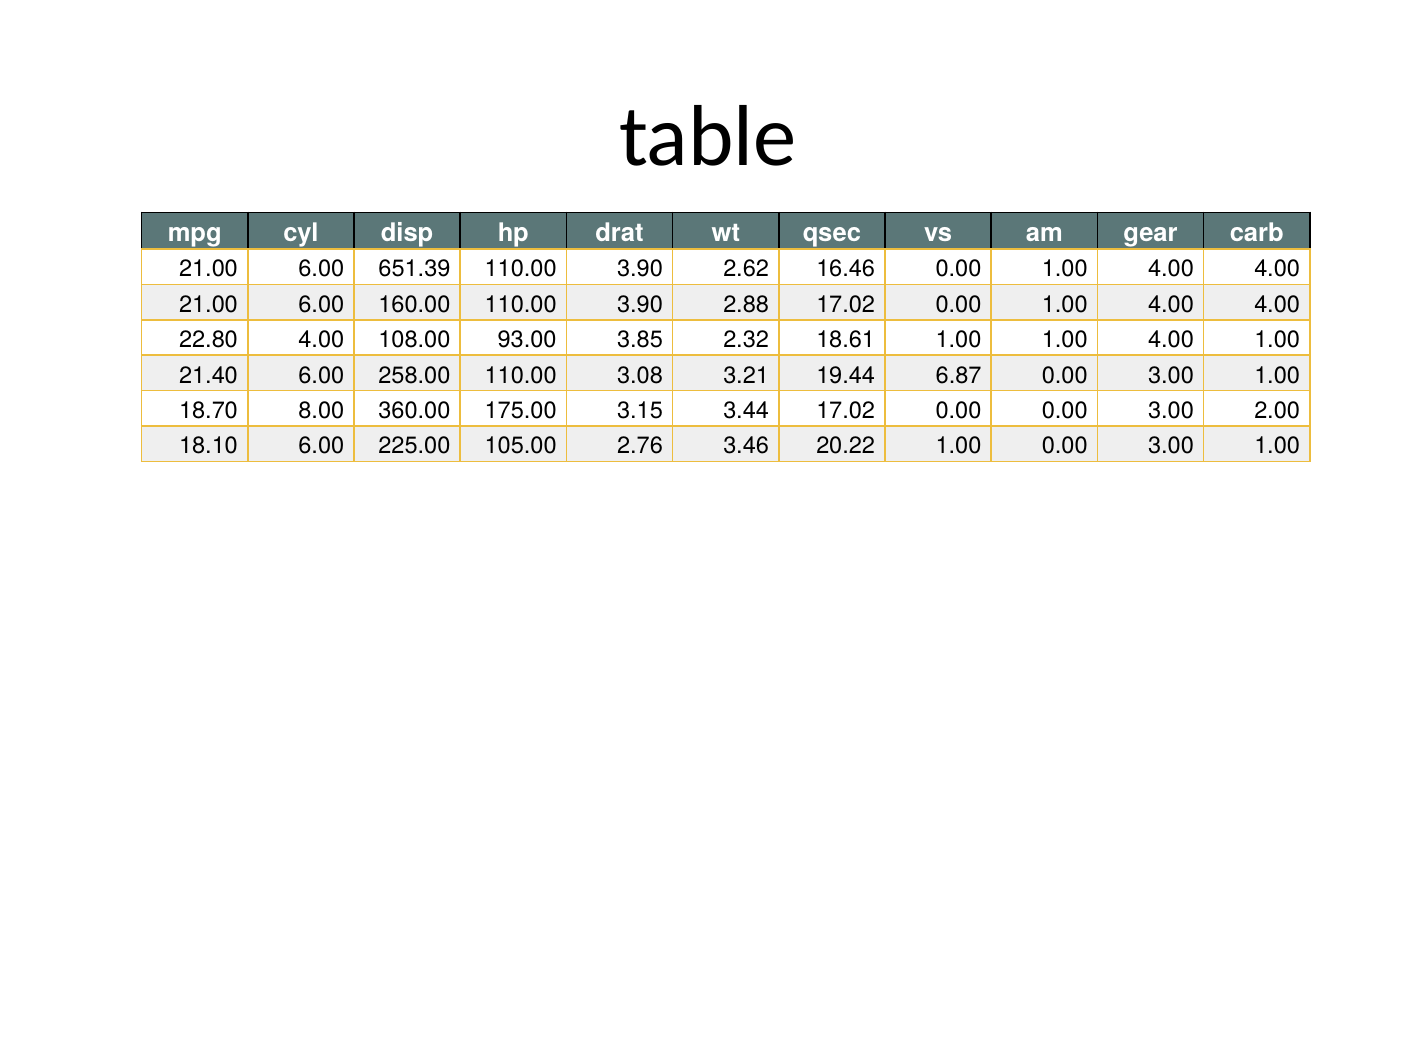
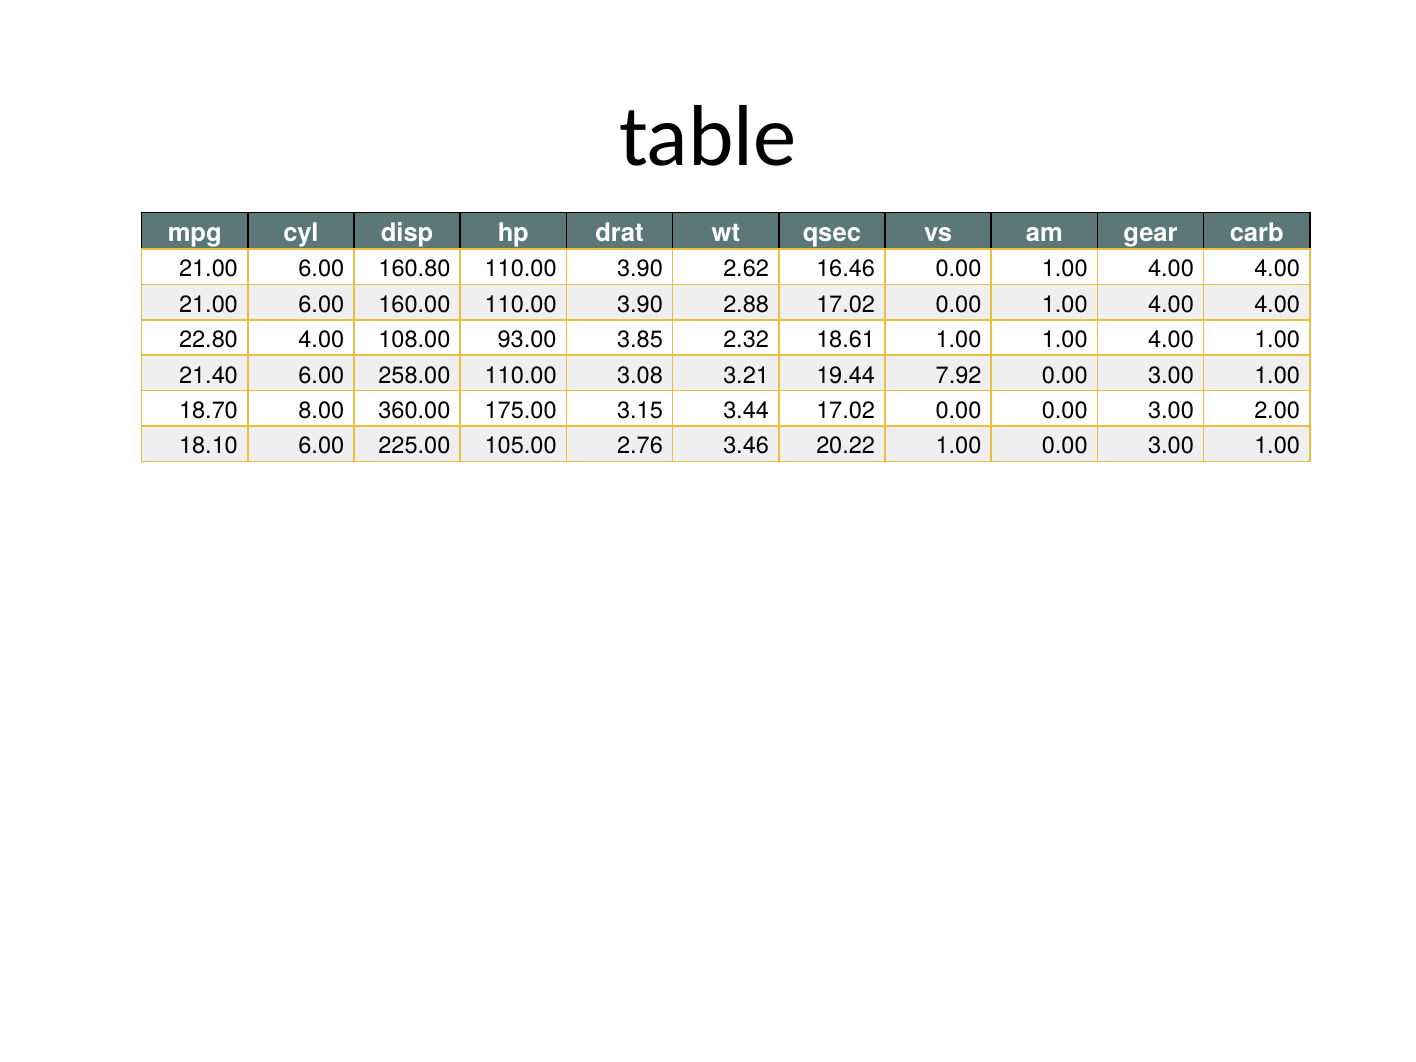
651.39: 651.39 -> 160.80
6.87: 6.87 -> 7.92
